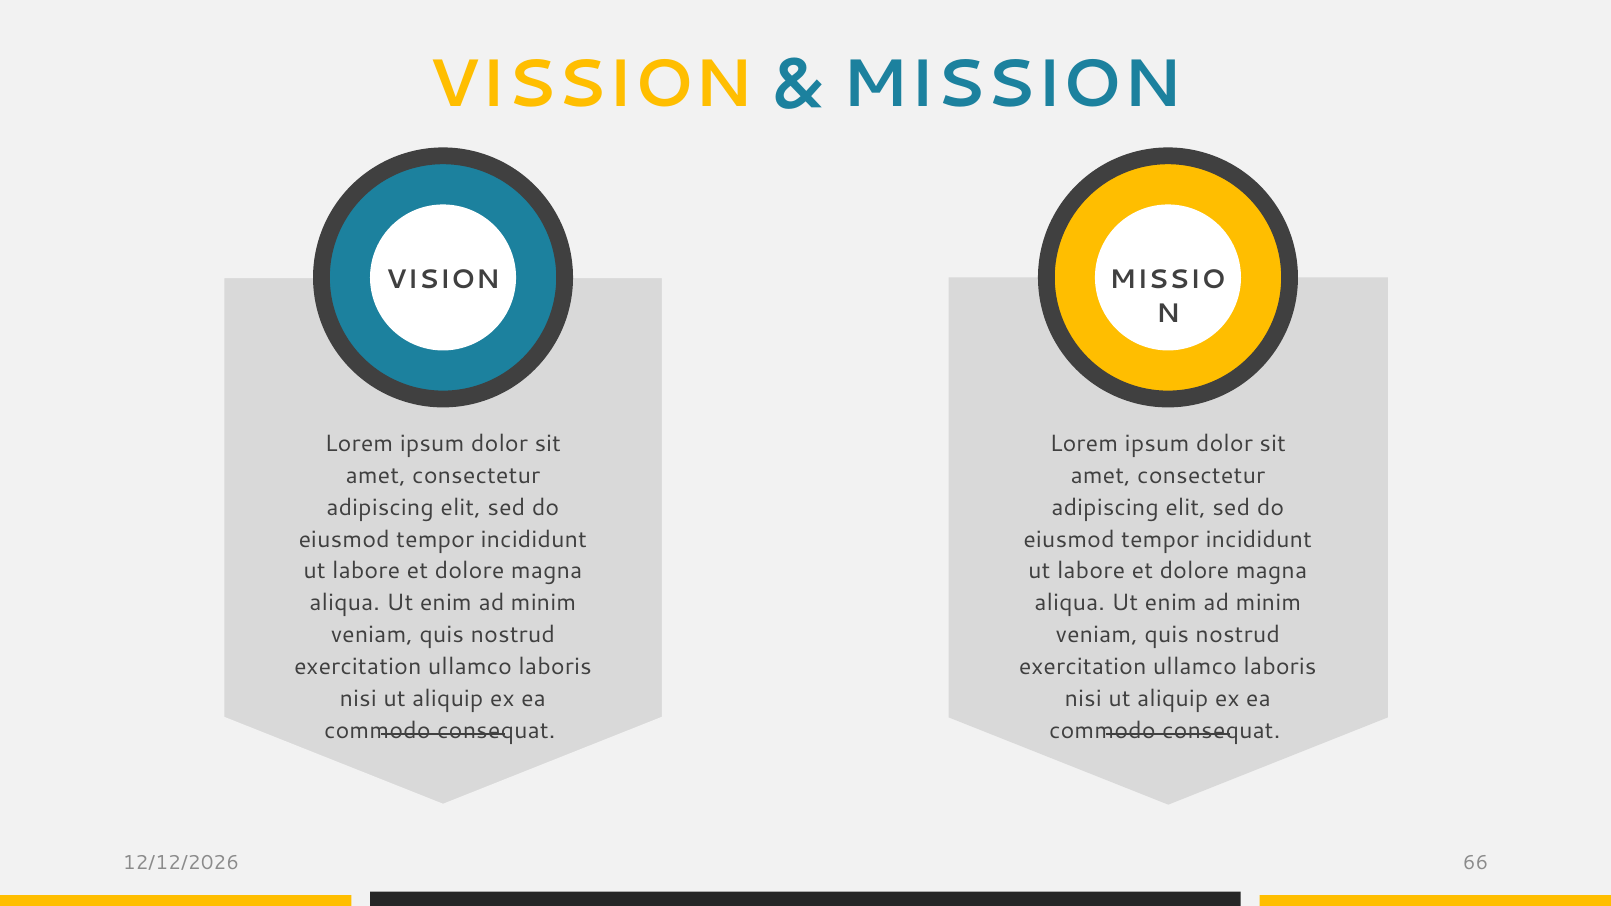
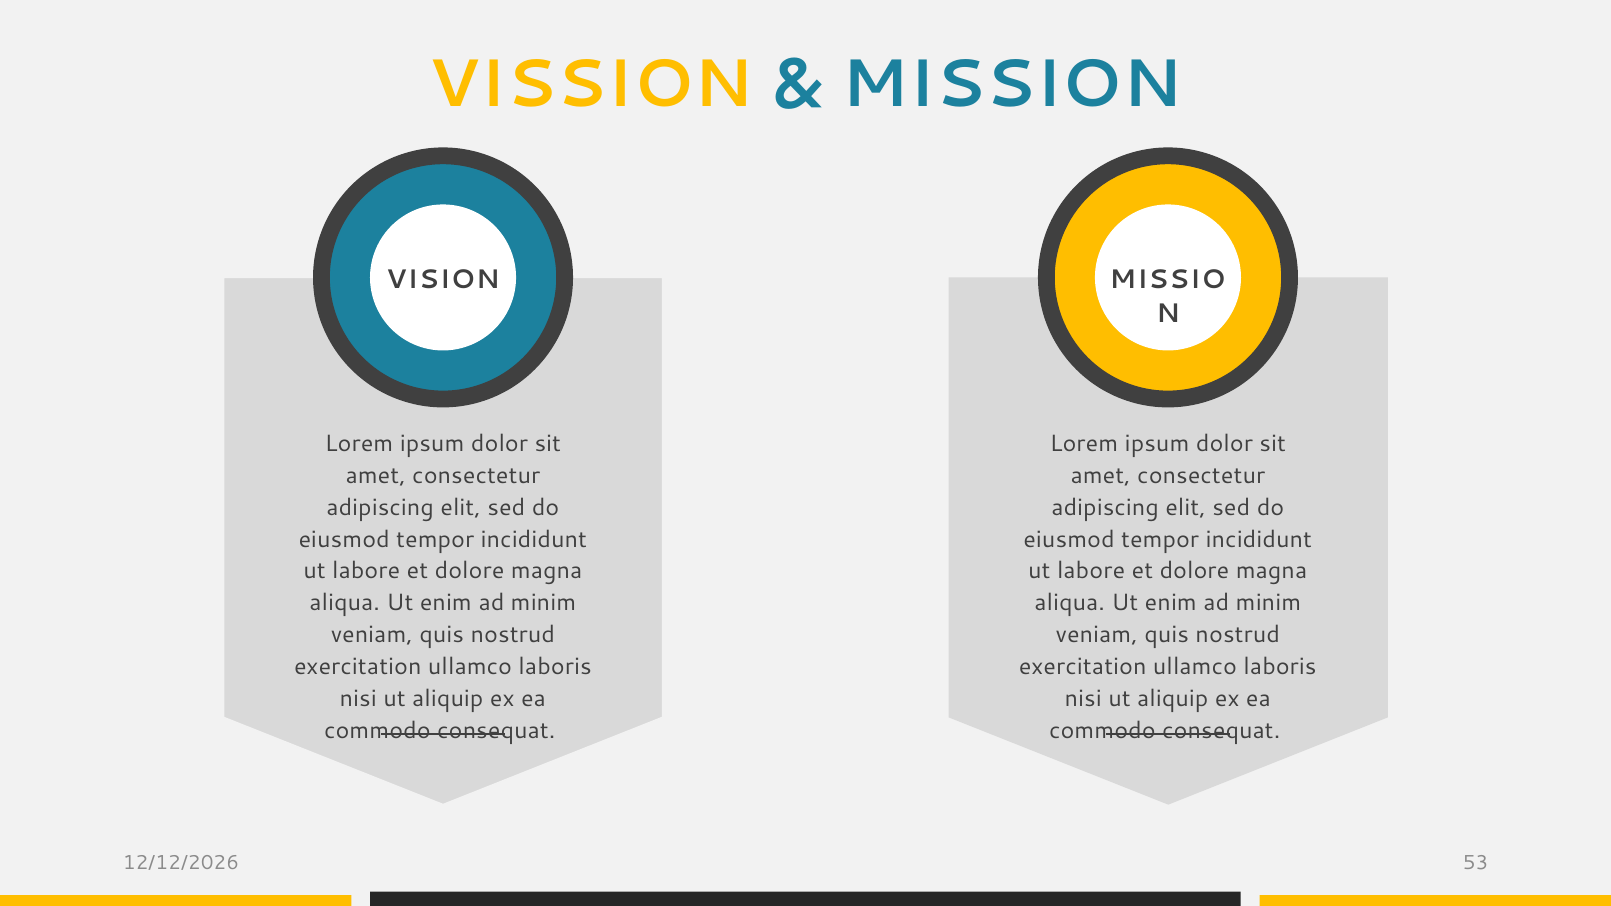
66: 66 -> 53
